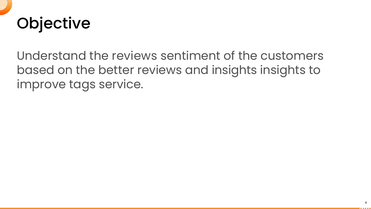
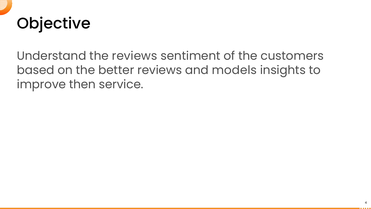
and insights: insights -> models
tags: tags -> then
